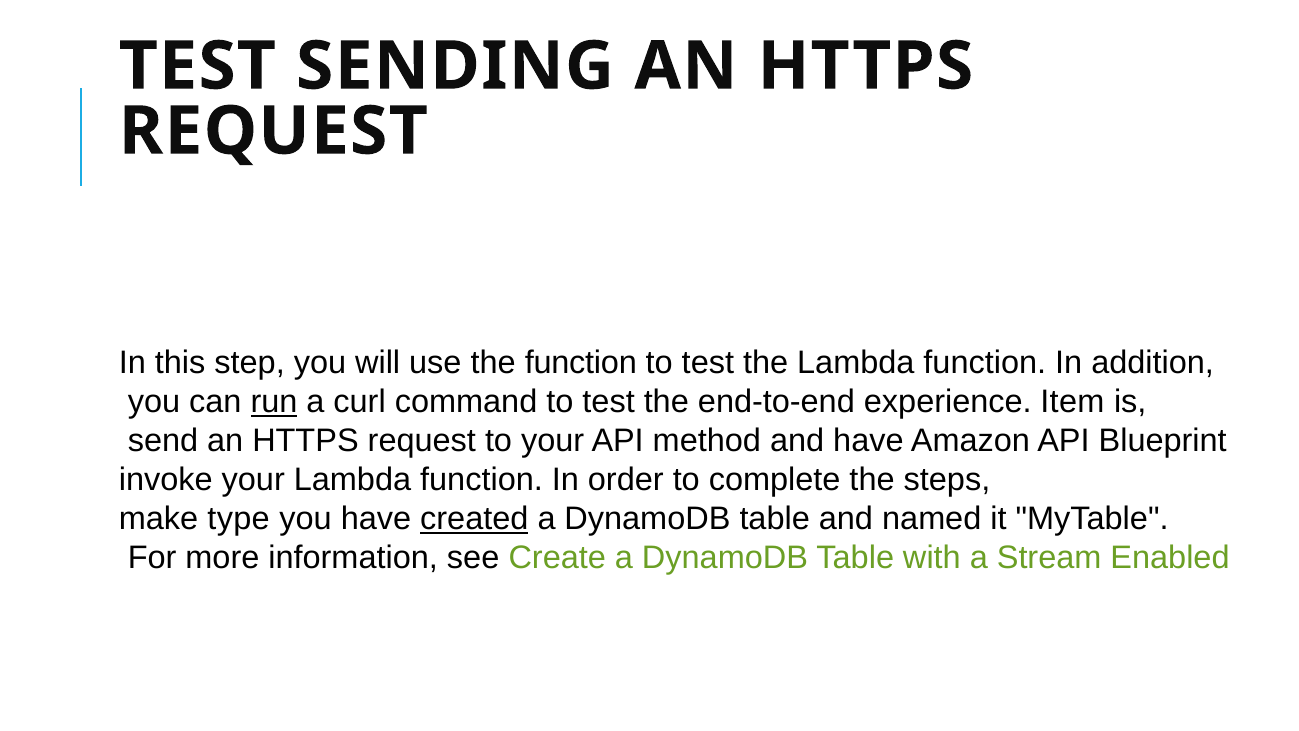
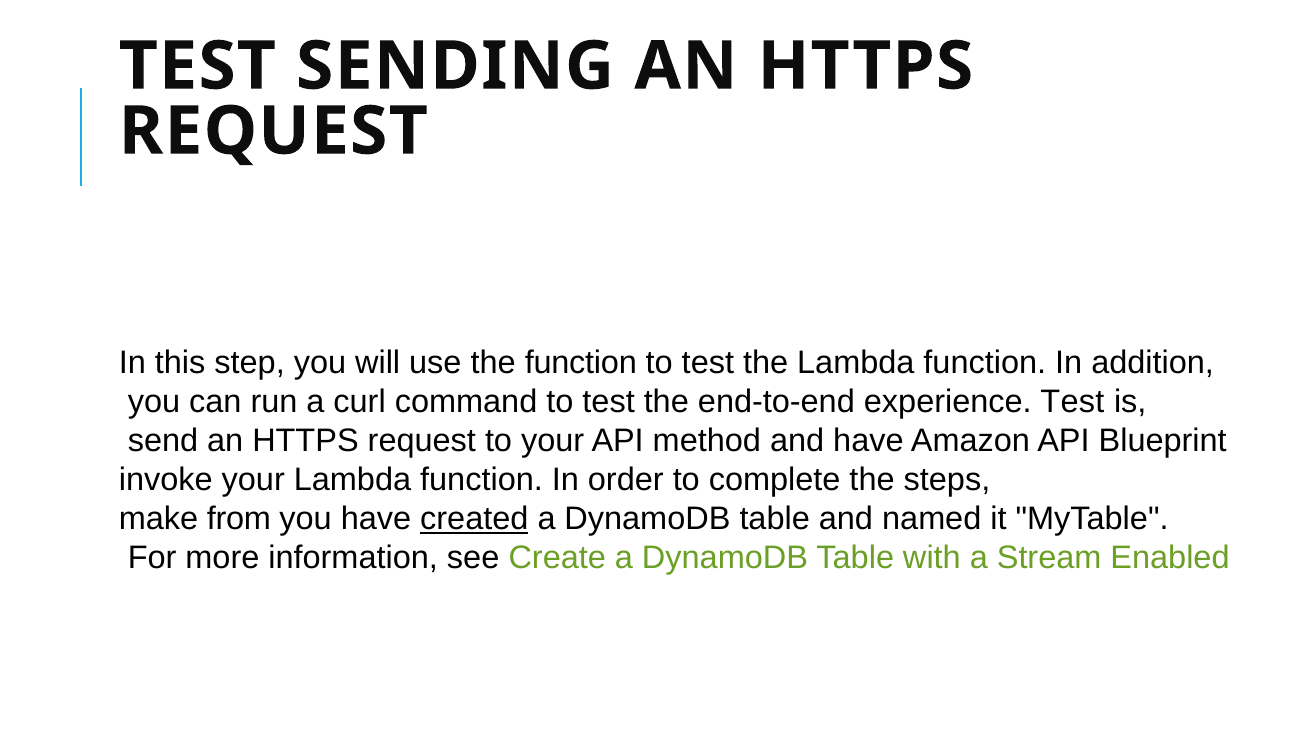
run underline: present -> none
experience Item: Item -> Test
type: type -> from
